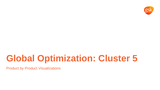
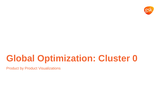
5: 5 -> 0
